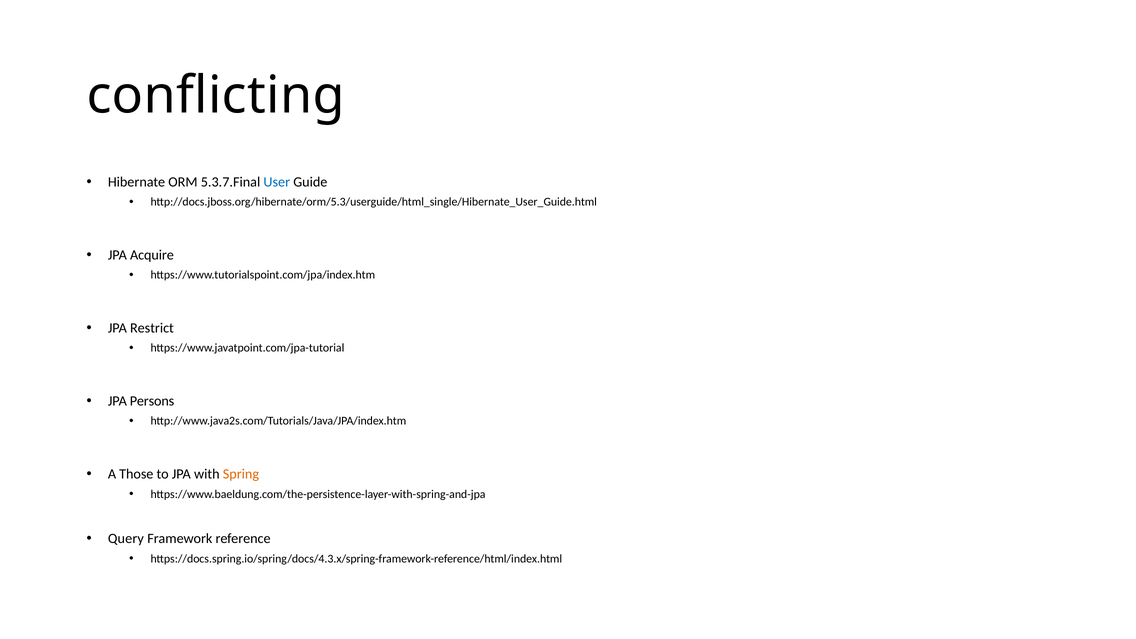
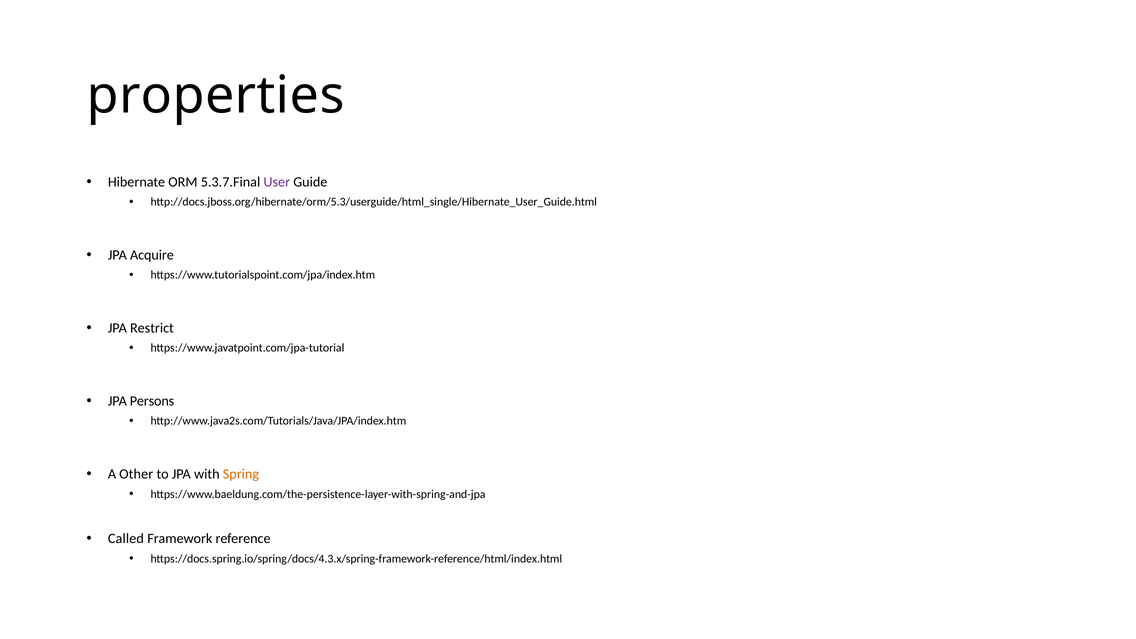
conflicting: conflicting -> properties
User colour: blue -> purple
Those: Those -> Other
Query: Query -> Called
